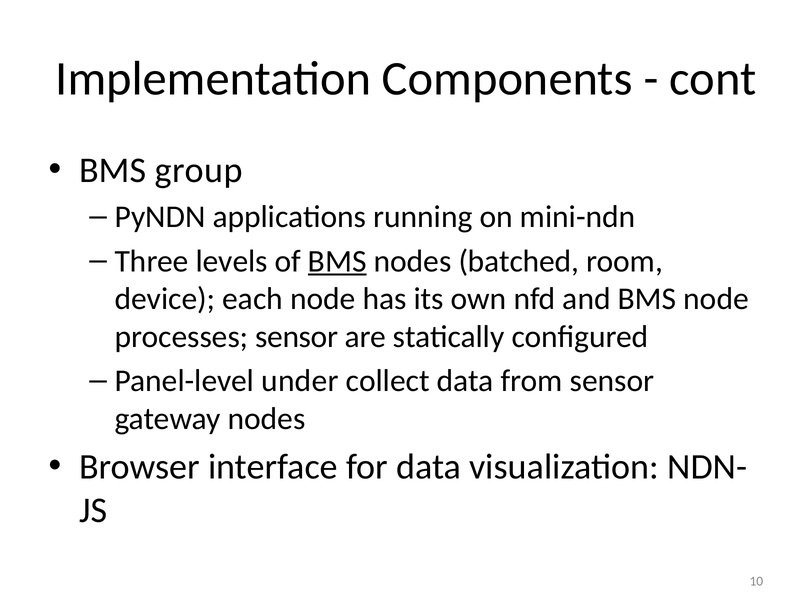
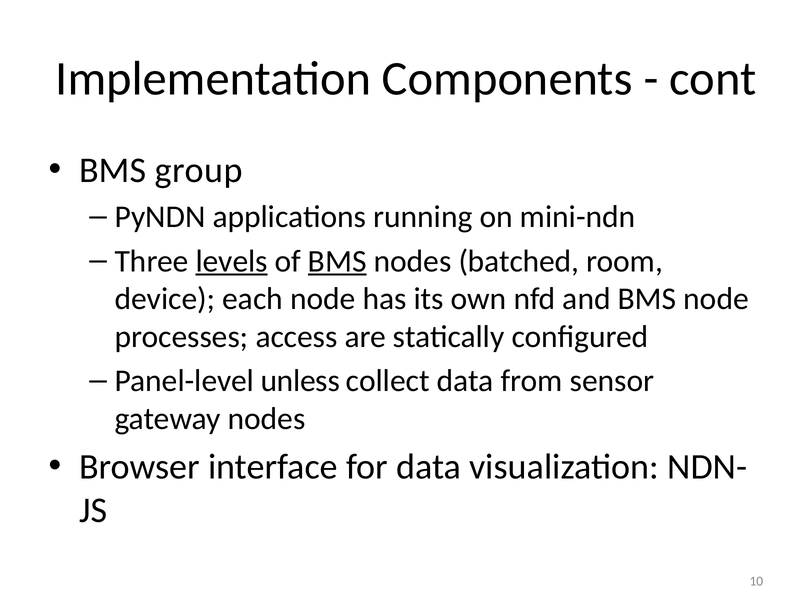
levels underline: none -> present
processes sensor: sensor -> access
under: under -> unless
